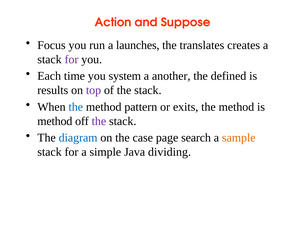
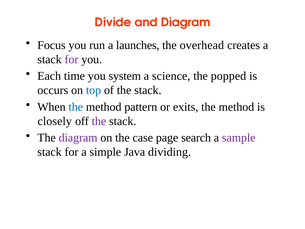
Action: Action -> Divide
and Suppose: Suppose -> Diagram
translates: translates -> overhead
another: another -> science
defined: defined -> popped
results: results -> occurs
top colour: purple -> blue
method at (55, 121): method -> closely
diagram at (78, 138) colour: blue -> purple
sample colour: orange -> purple
